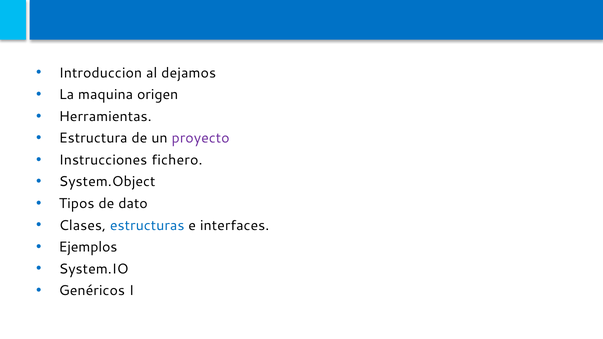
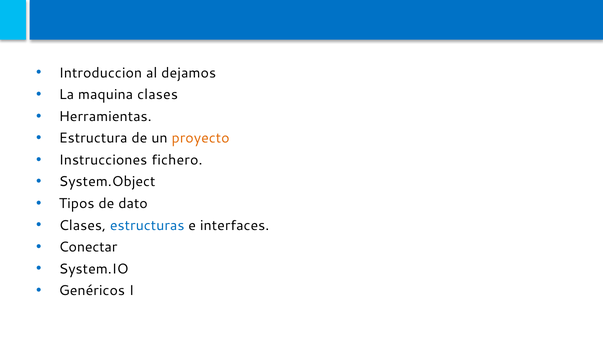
maquina origen: origen -> clases
proyecto colour: purple -> orange
Ejemplos: Ejemplos -> Conectar
